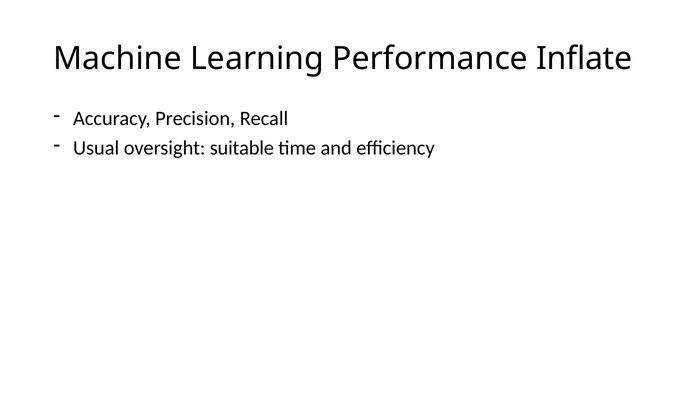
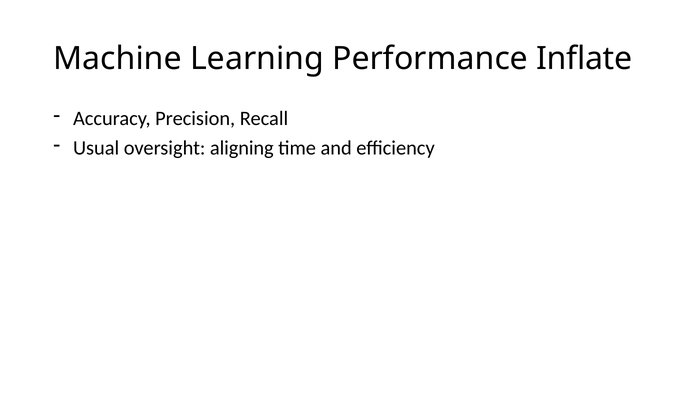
suitable: suitable -> aligning
